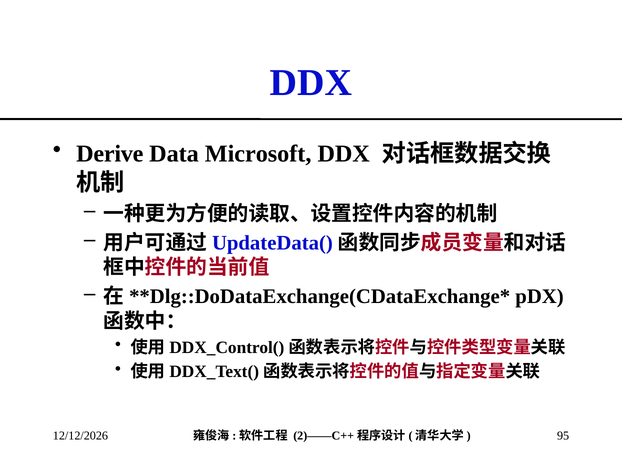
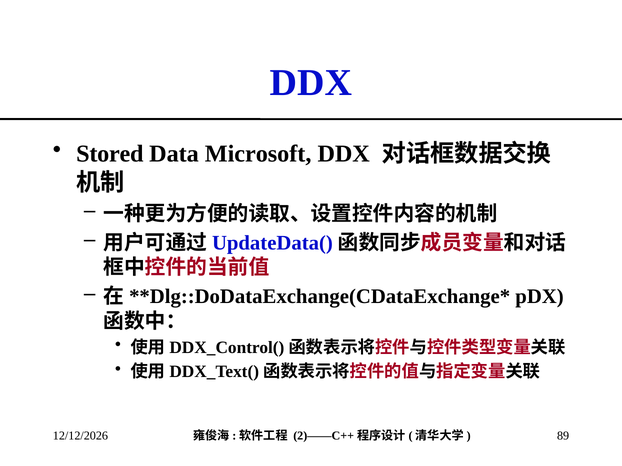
Derive: Derive -> Stored
95: 95 -> 89
